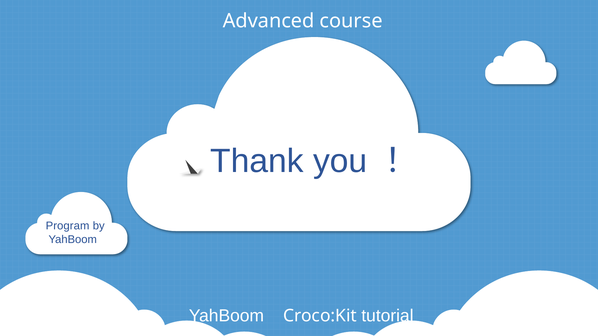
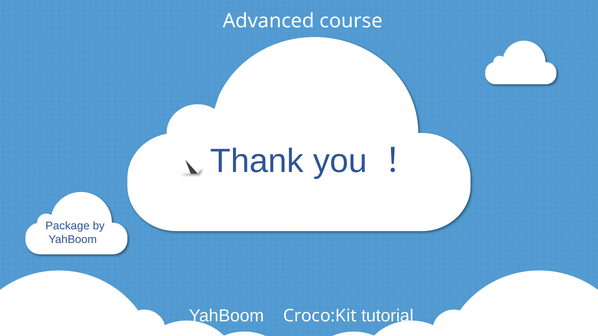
Program: Program -> Package
